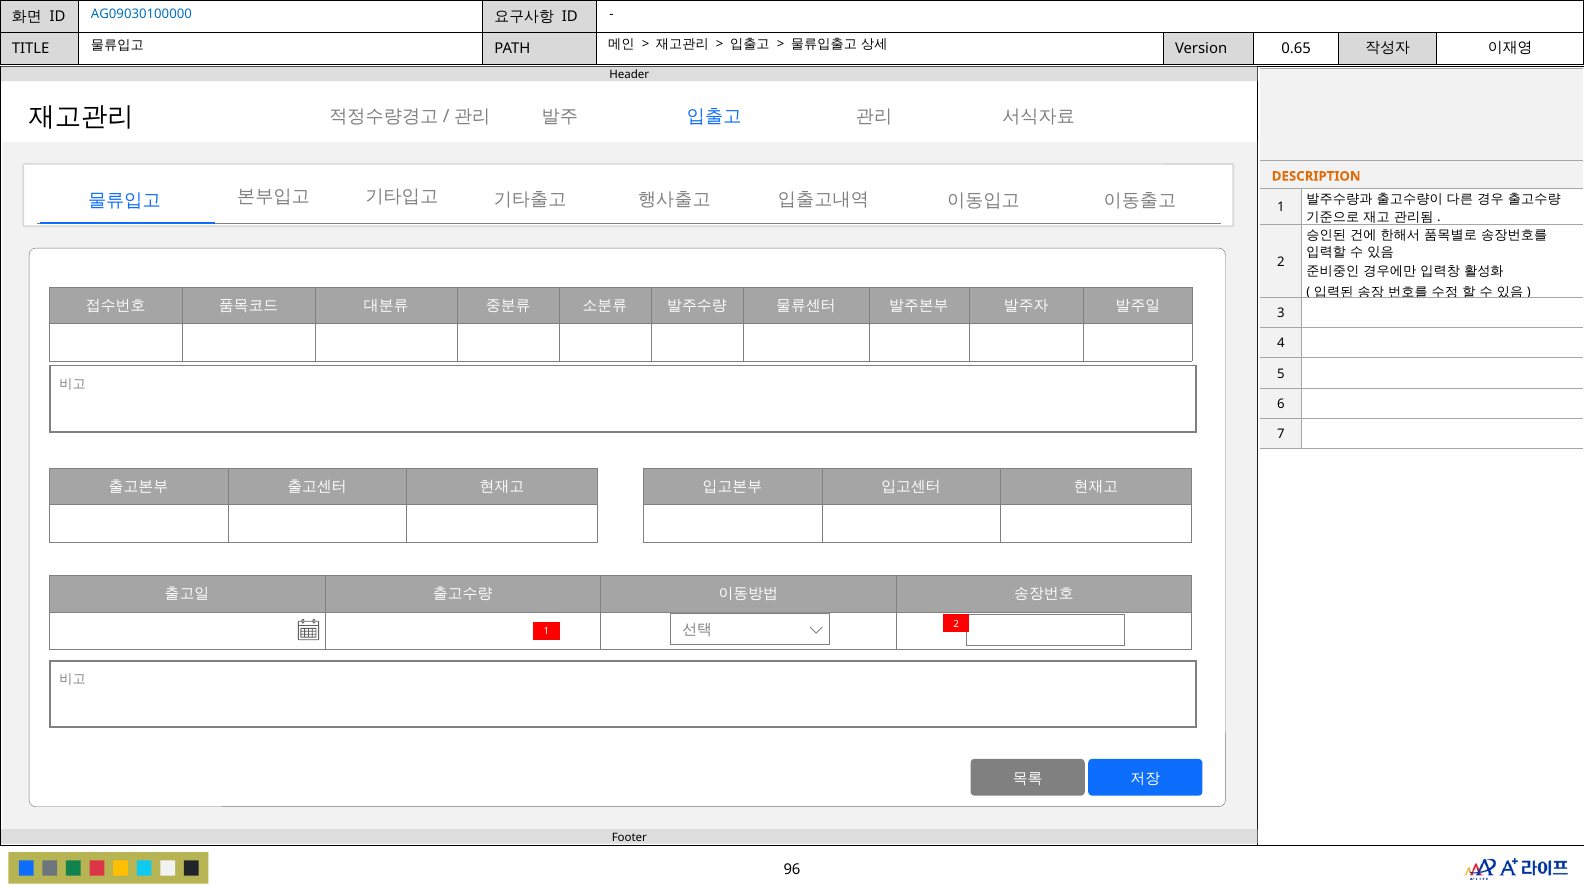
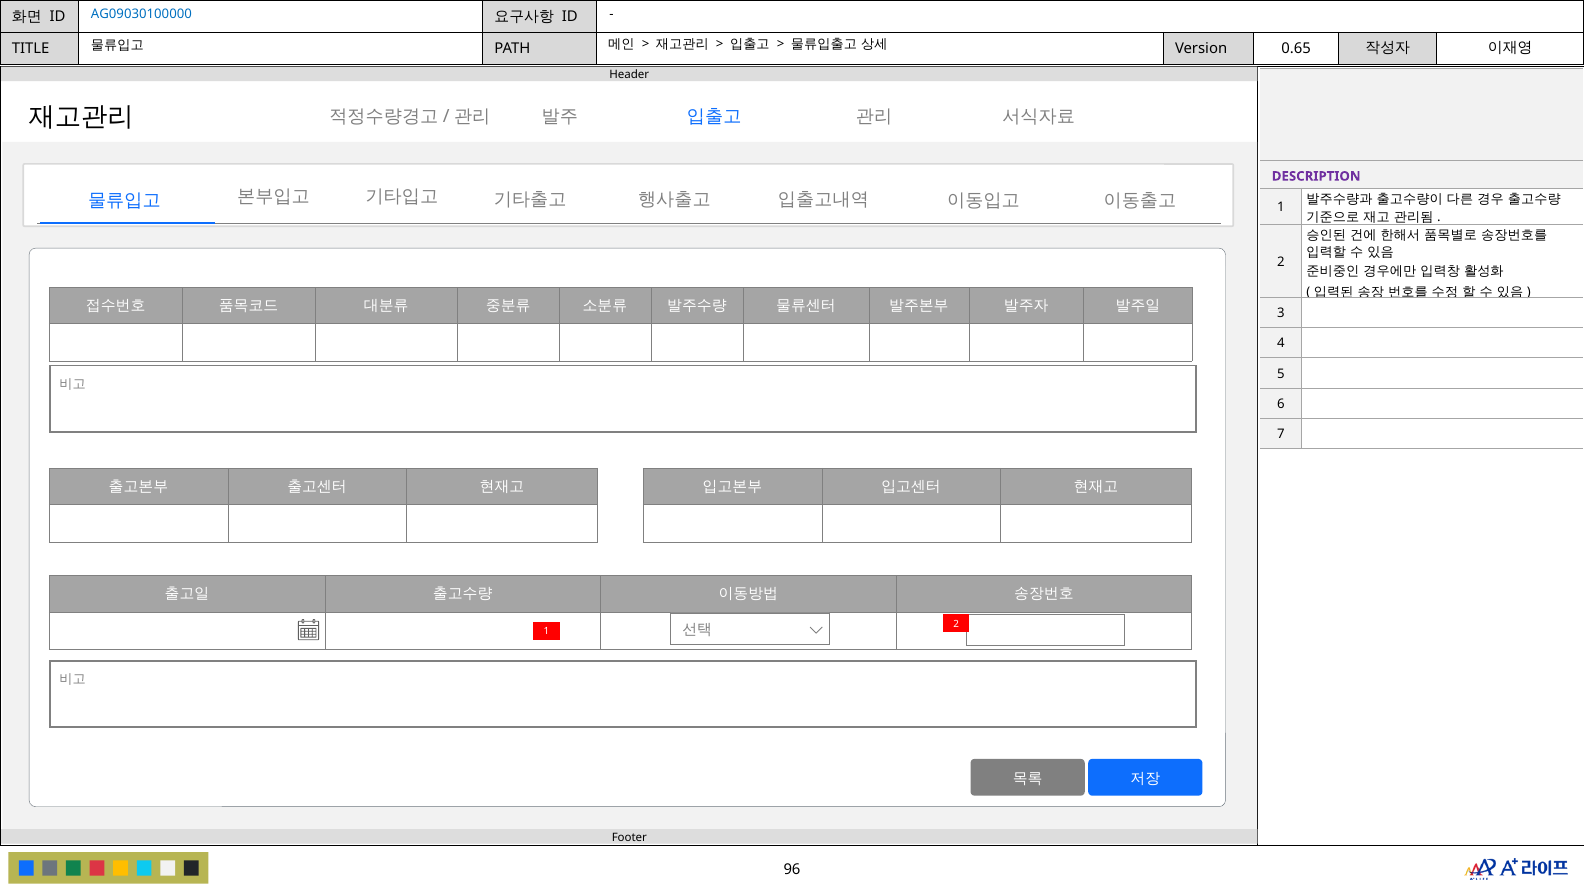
DESCRIPTION colour: orange -> purple
